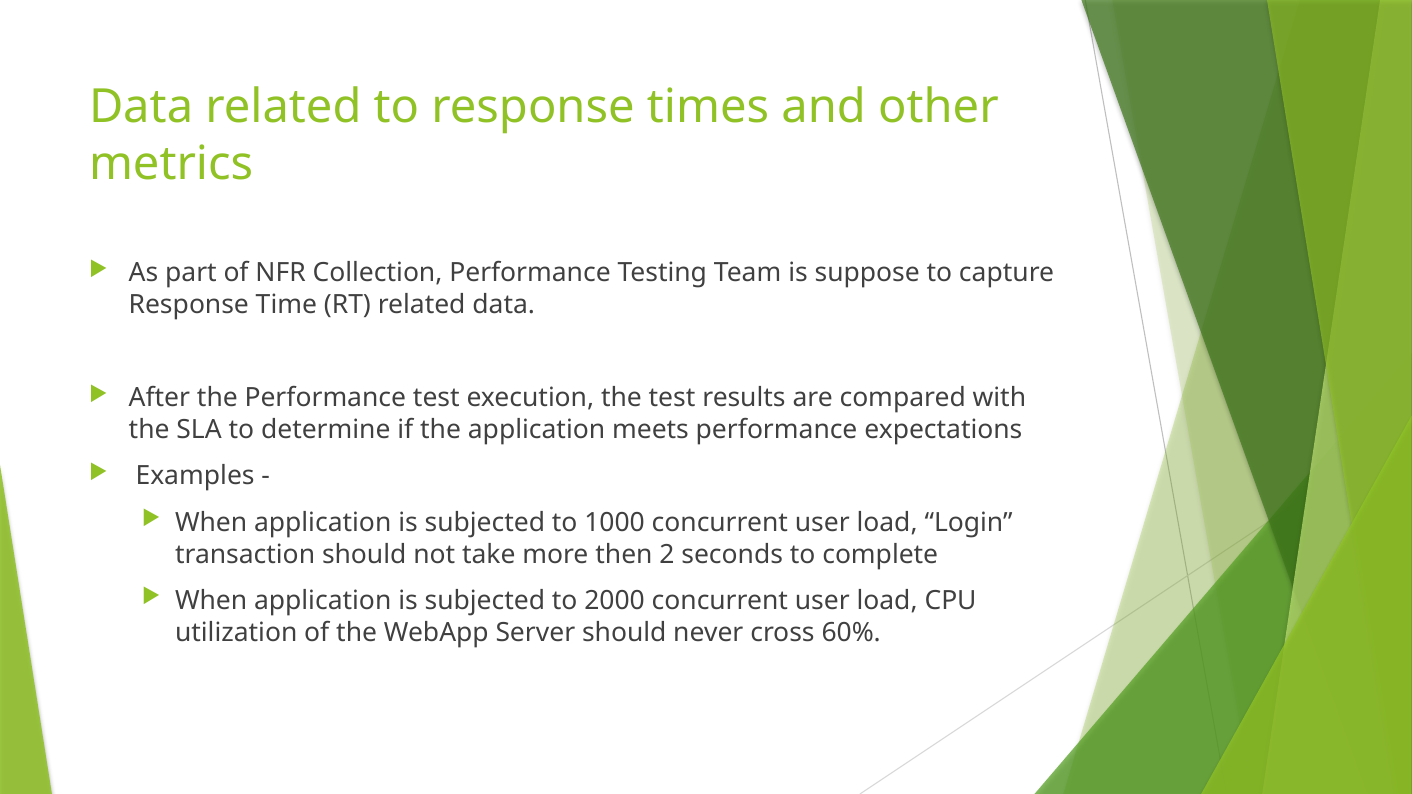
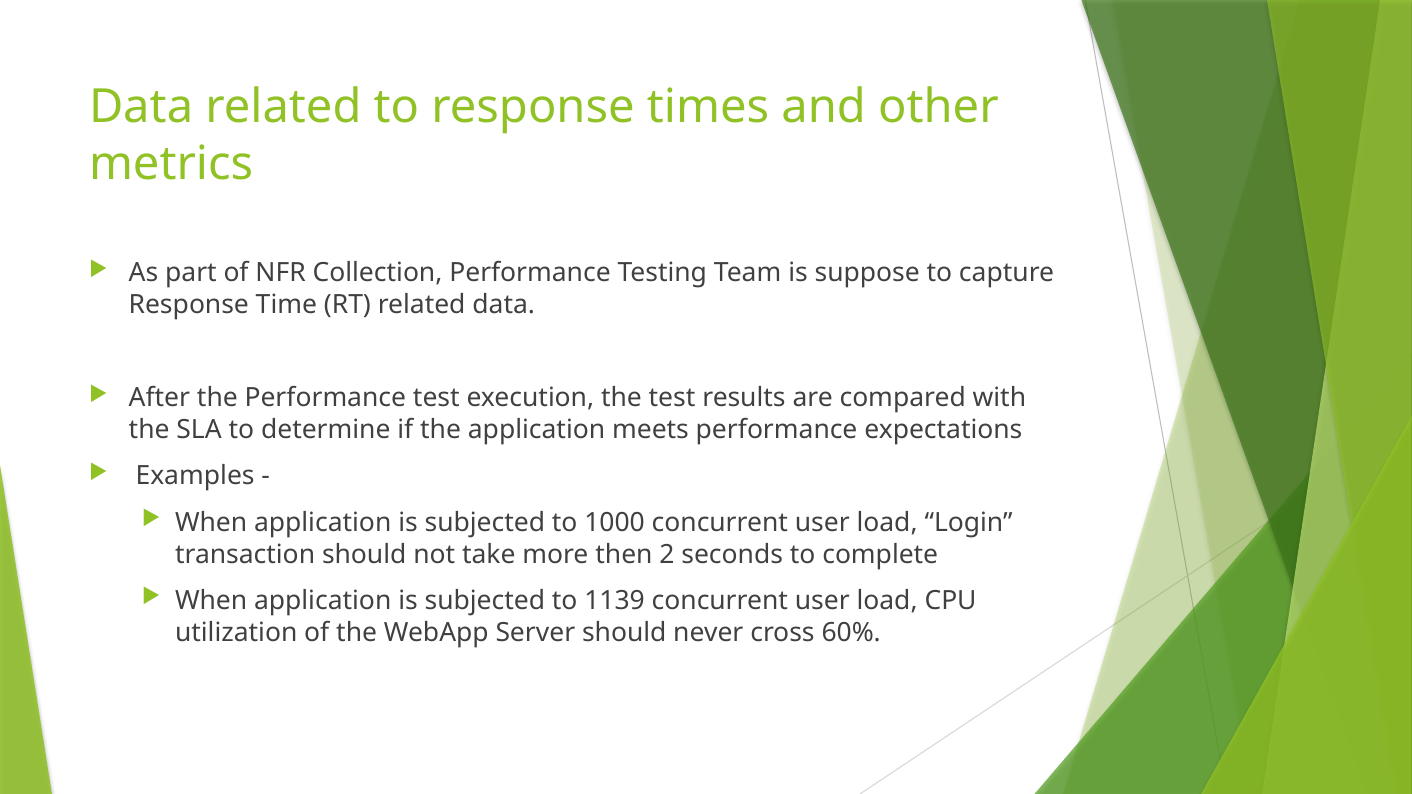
2000: 2000 -> 1139
